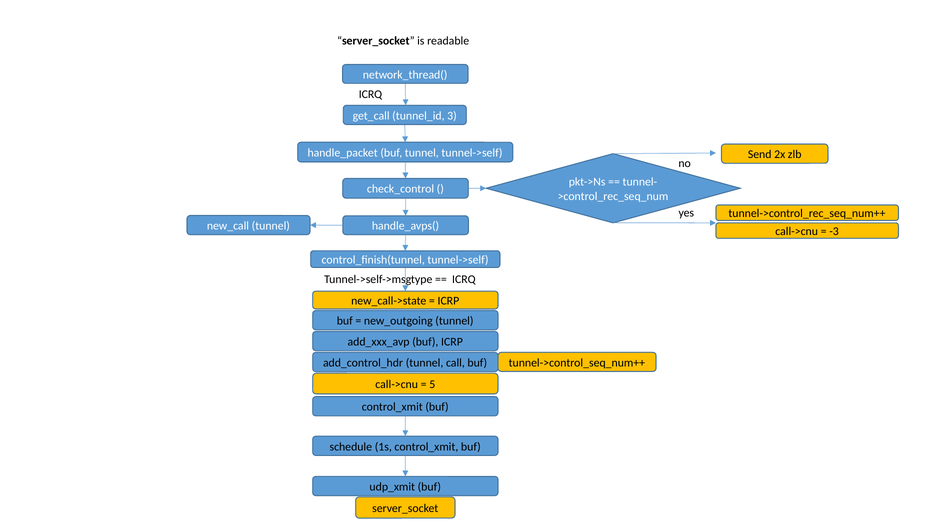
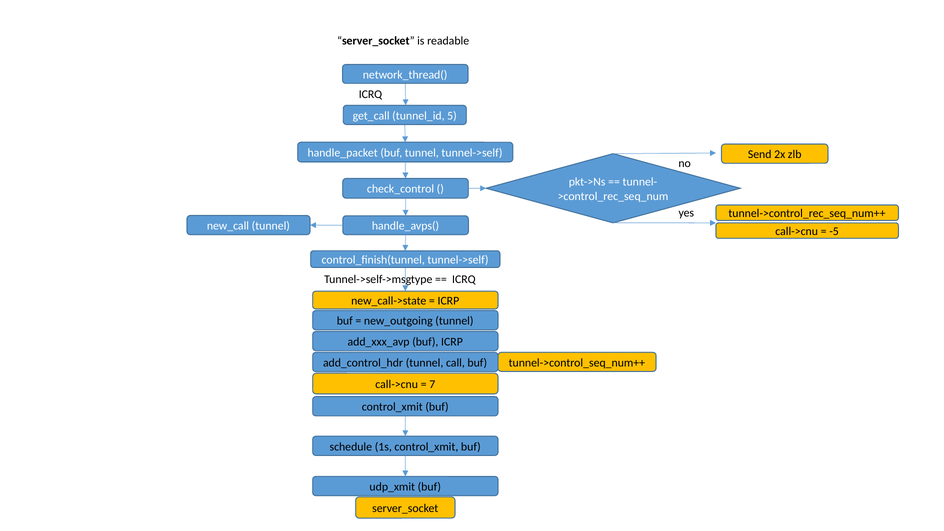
3: 3 -> 5
-3: -3 -> -5
5: 5 -> 7
